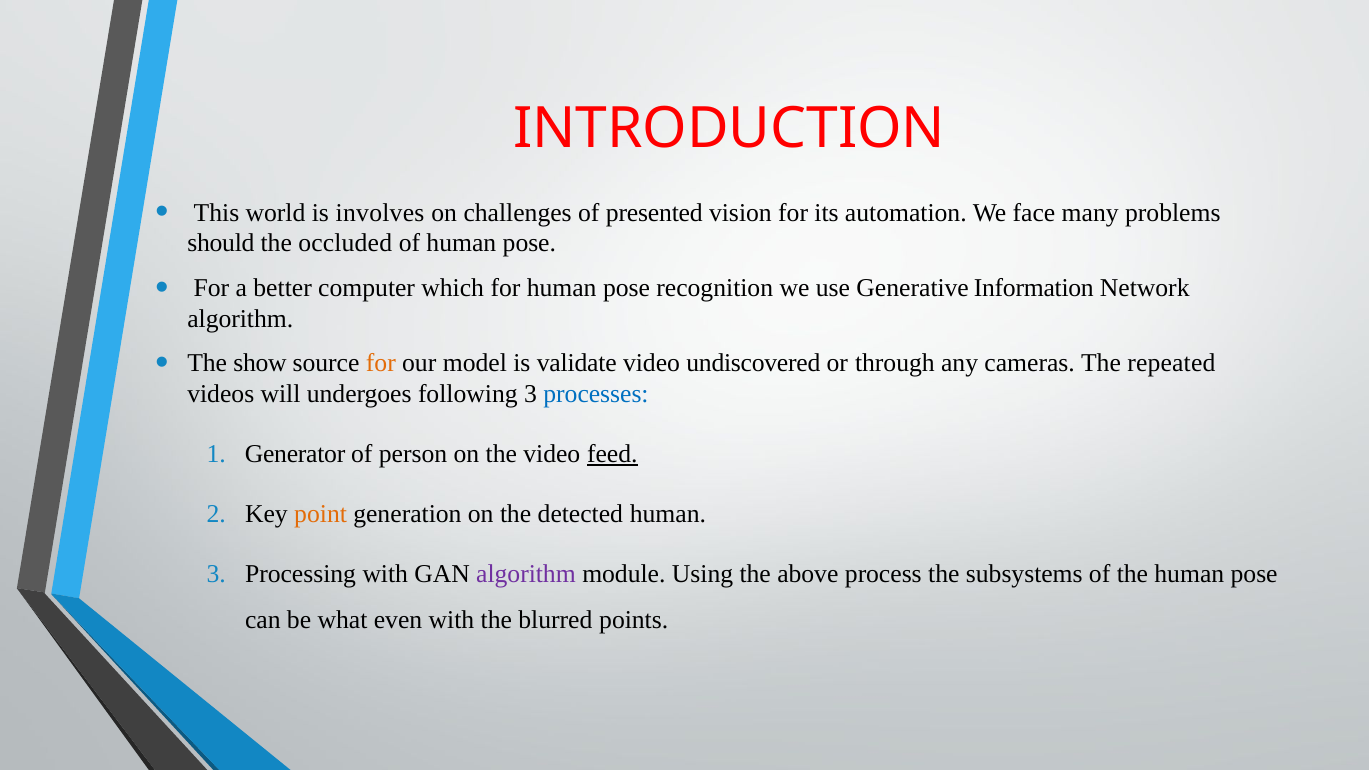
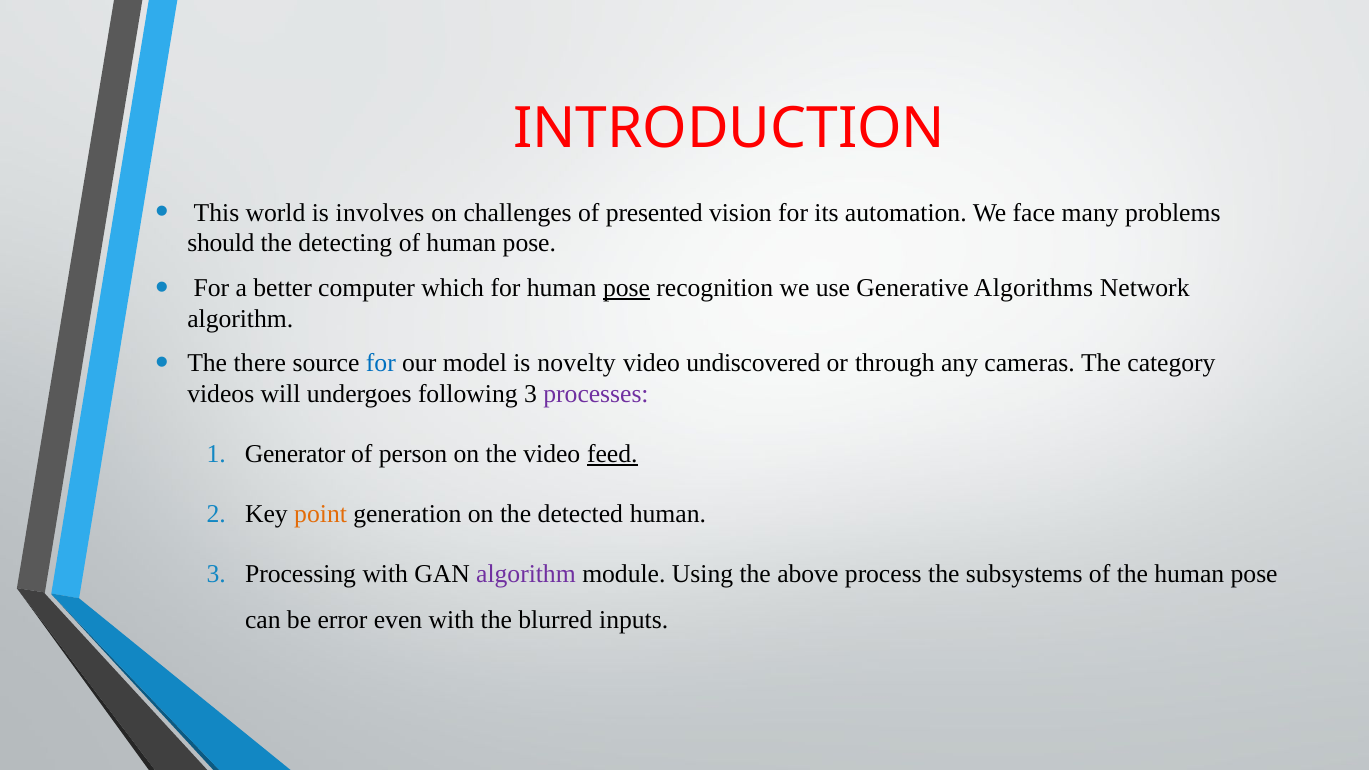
occluded: occluded -> detecting
pose at (627, 288) underline: none -> present
Information: Information -> Algorithms
show: show -> there
for at (381, 363) colour: orange -> blue
validate: validate -> novelty
repeated: repeated -> category
processes colour: blue -> purple
what: what -> error
points: points -> inputs
